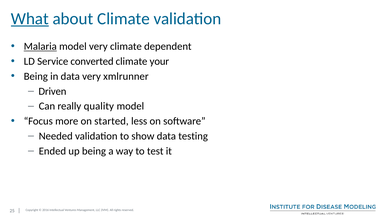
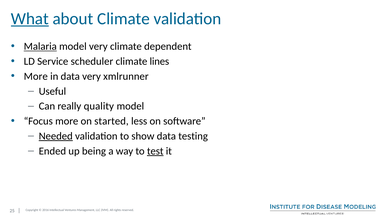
converted: converted -> scheduler
your: your -> lines
Being at (36, 76): Being -> More
Driven: Driven -> Useful
Needed underline: none -> present
test underline: none -> present
